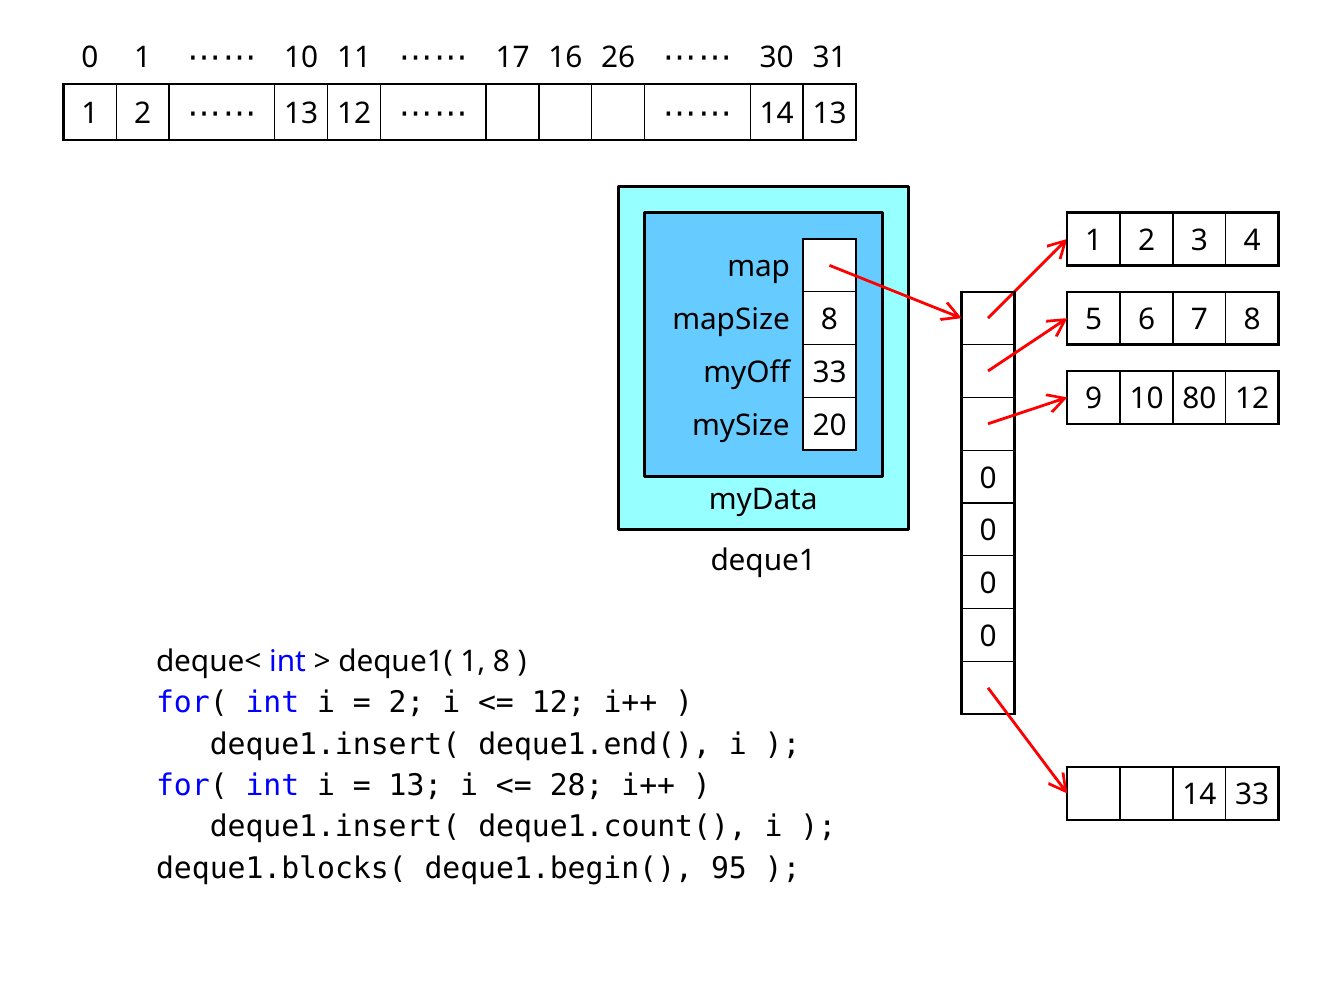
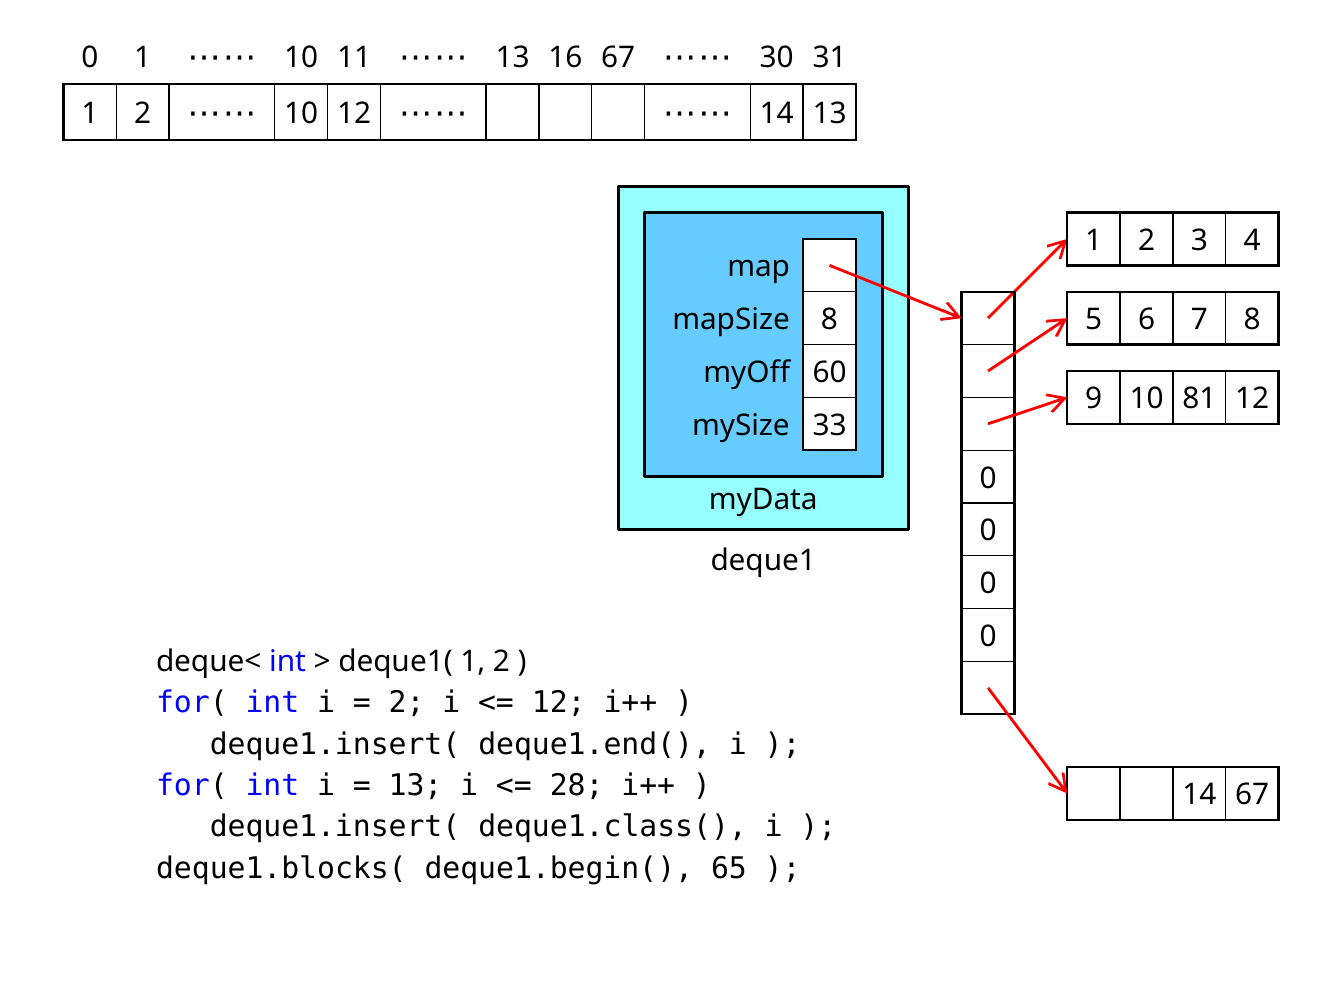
17 at (513, 58): 17 -> 13
16 26: 26 -> 67
13 at (301, 114): 13 -> 10
myOff 33: 33 -> 60
80: 80 -> 81
20: 20 -> 33
deque1( 1 8: 8 -> 2
14 33: 33 -> 67
deque1.count(: deque1.count( -> deque1.class(
95: 95 -> 65
